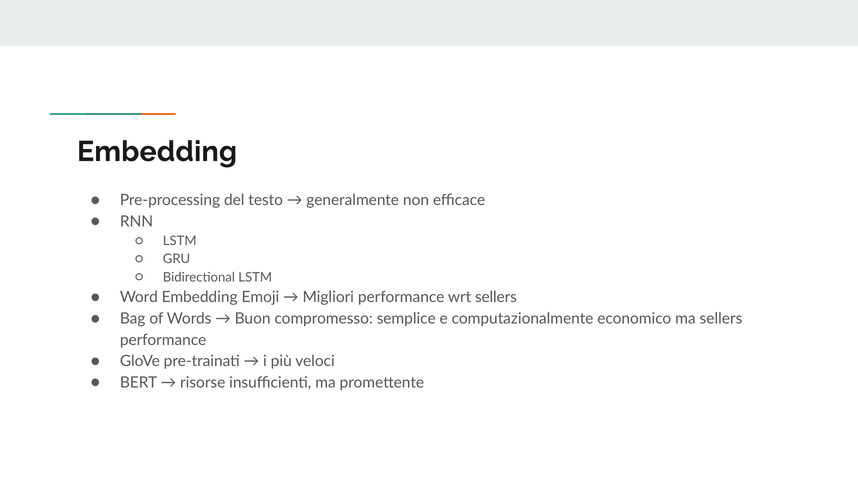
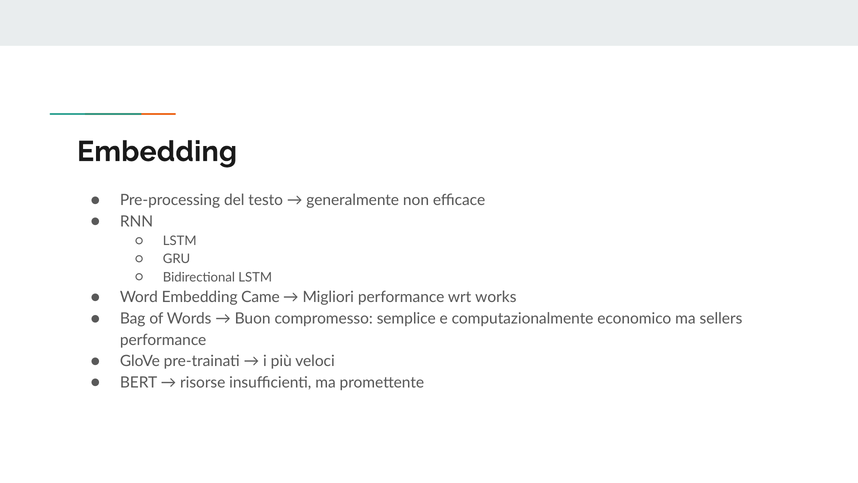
Emoji: Emoji -> Came
wrt sellers: sellers -> works
